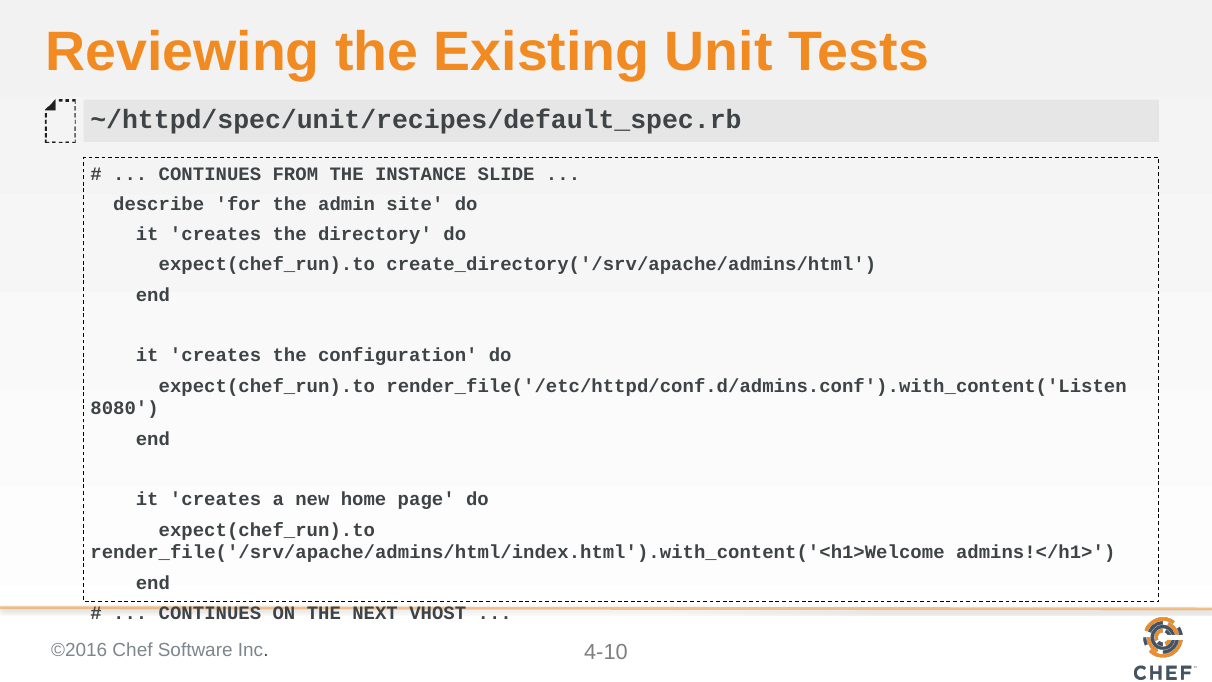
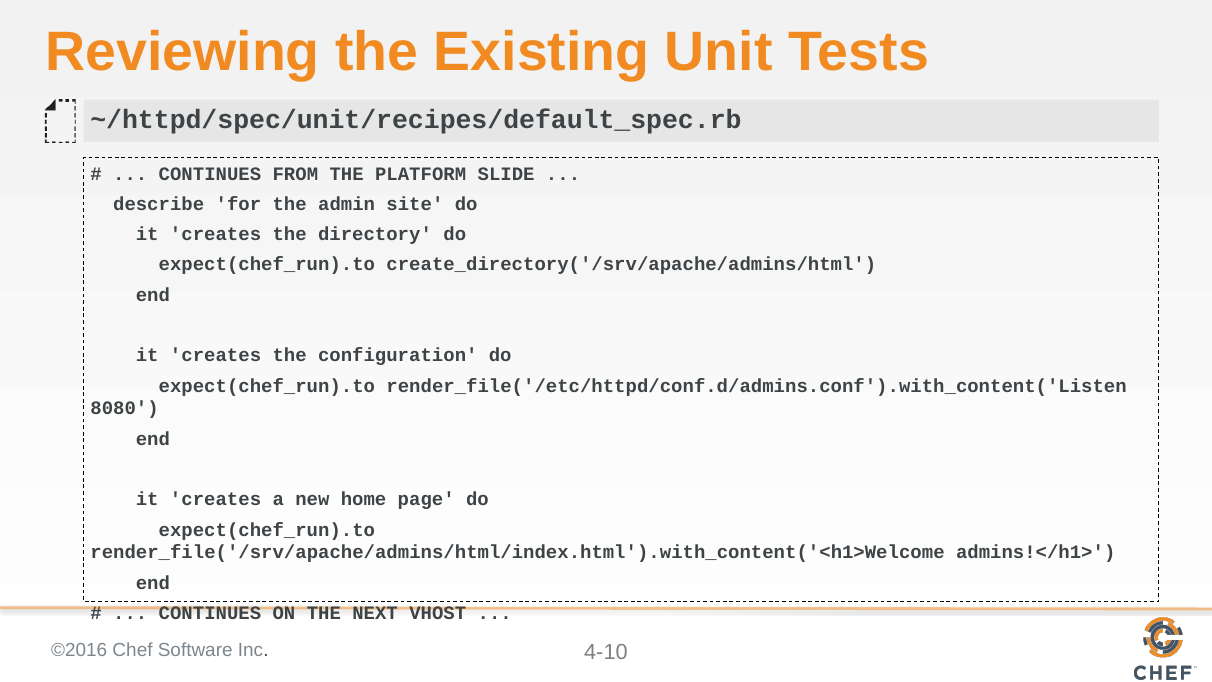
INSTANCE: INSTANCE -> PLATFORM
